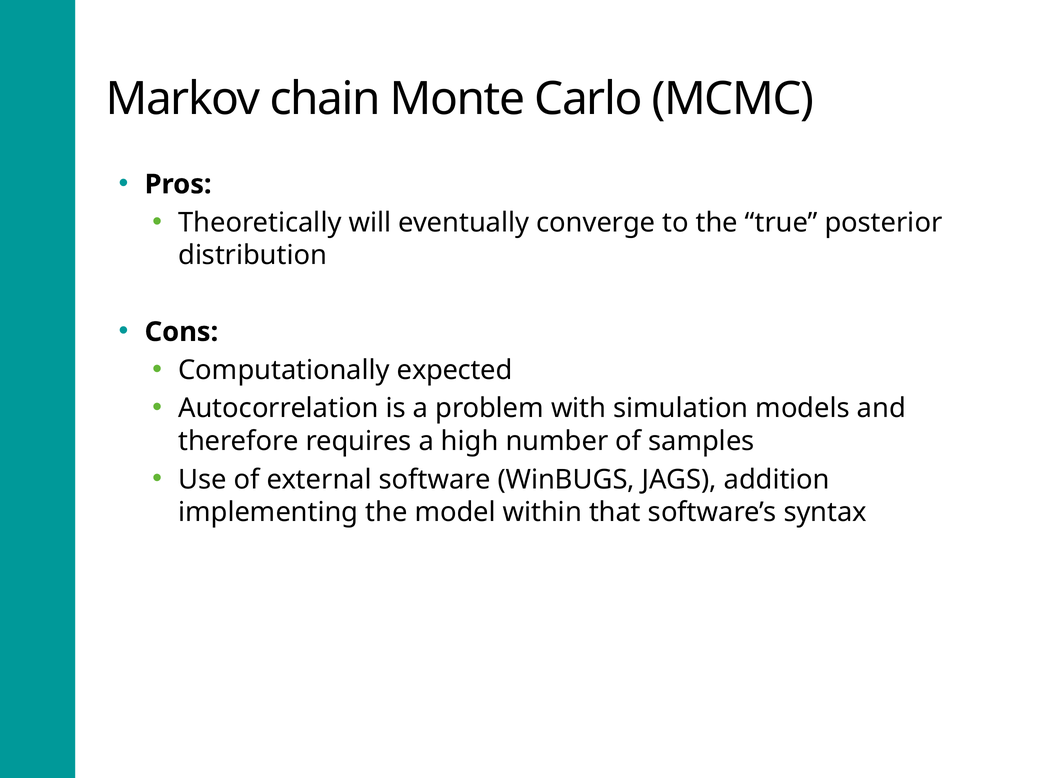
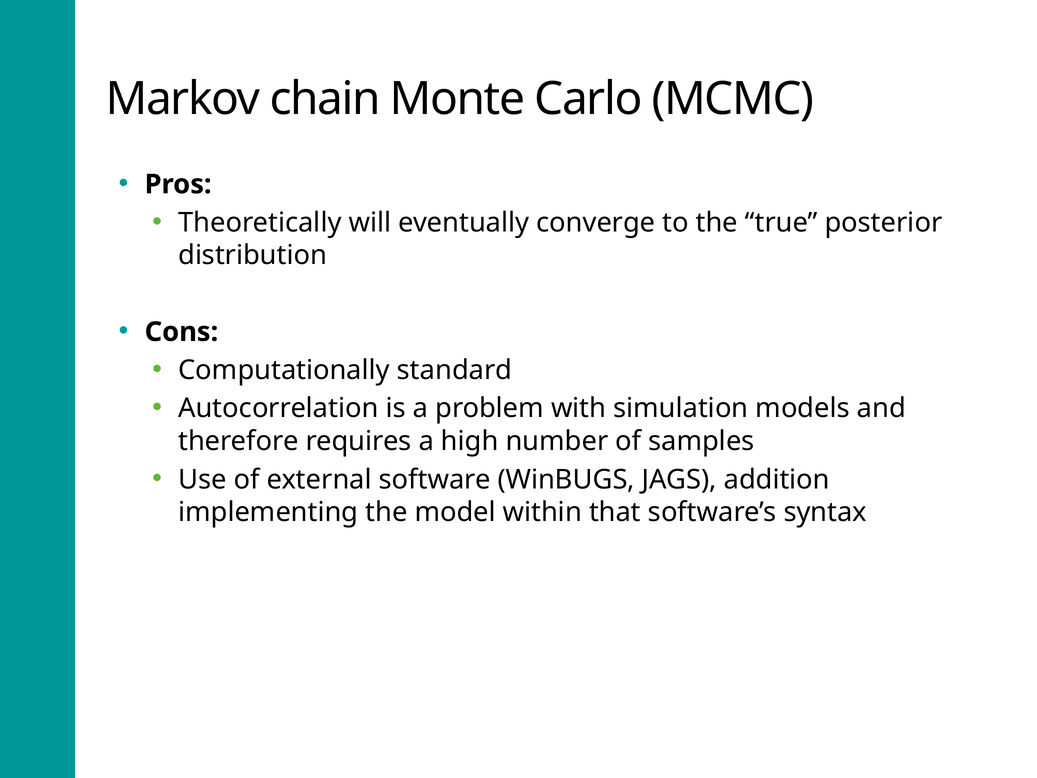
expected: expected -> standard
